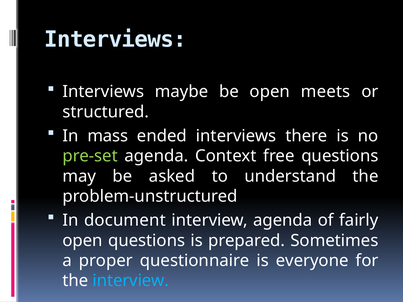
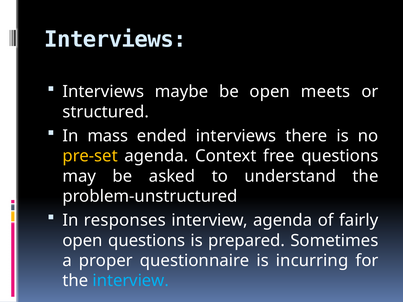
pre-set colour: light green -> yellow
document: document -> responses
everyone: everyone -> incurring
